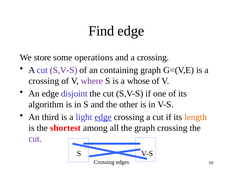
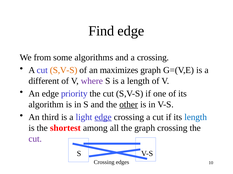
store: store -> from
operations: operations -> algorithms
S,V-S at (64, 70) colour: purple -> orange
containing: containing -> maximizes
crossing at (44, 81): crossing -> different
a whose: whose -> length
disjoint: disjoint -> priority
other underline: none -> present
length at (196, 118) colour: orange -> blue
